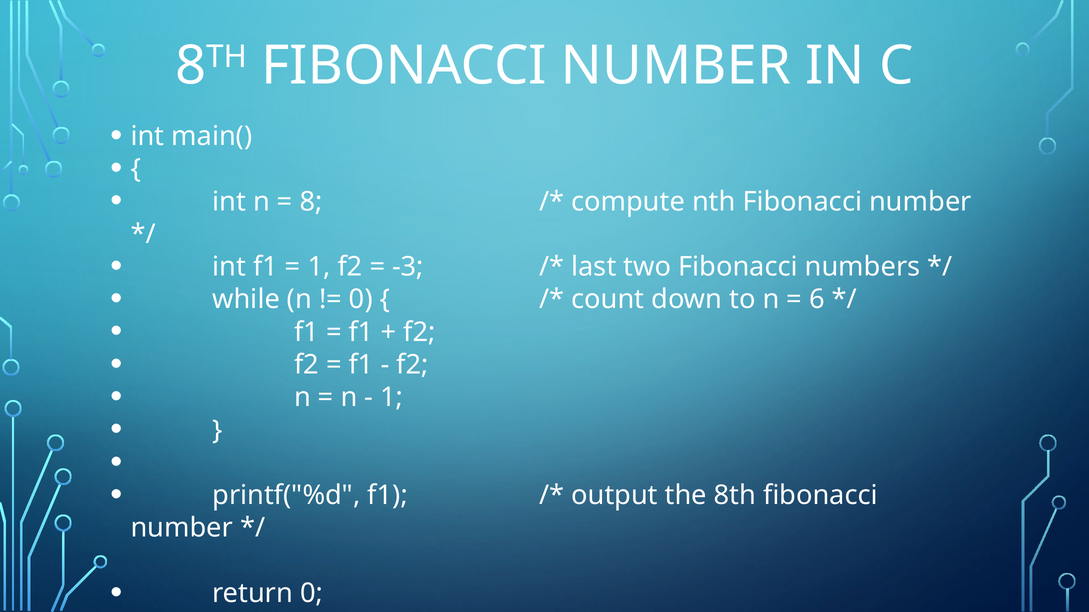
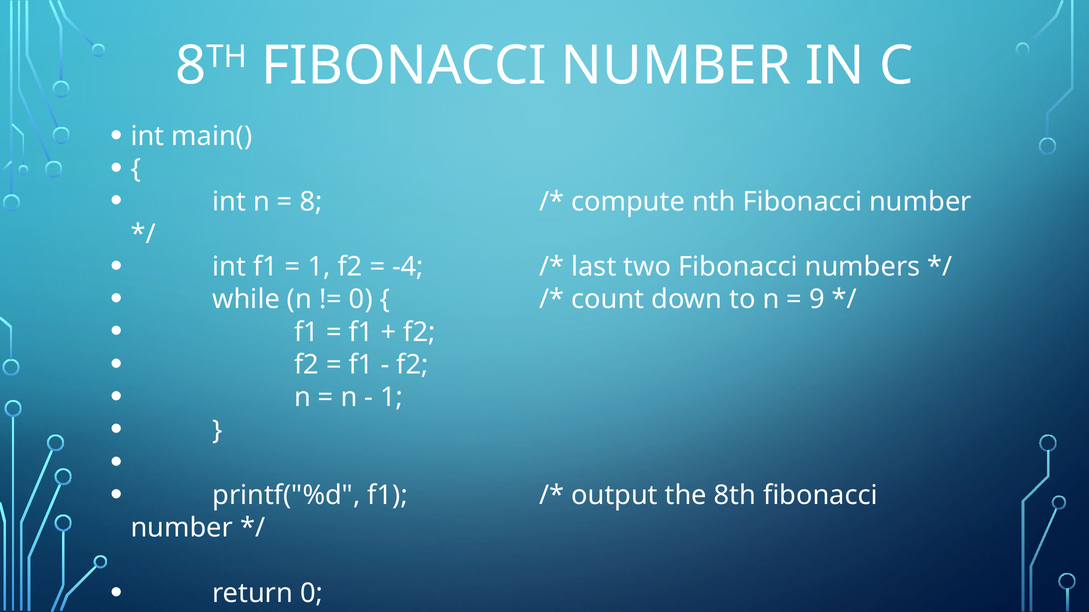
-3: -3 -> -4
6: 6 -> 9
